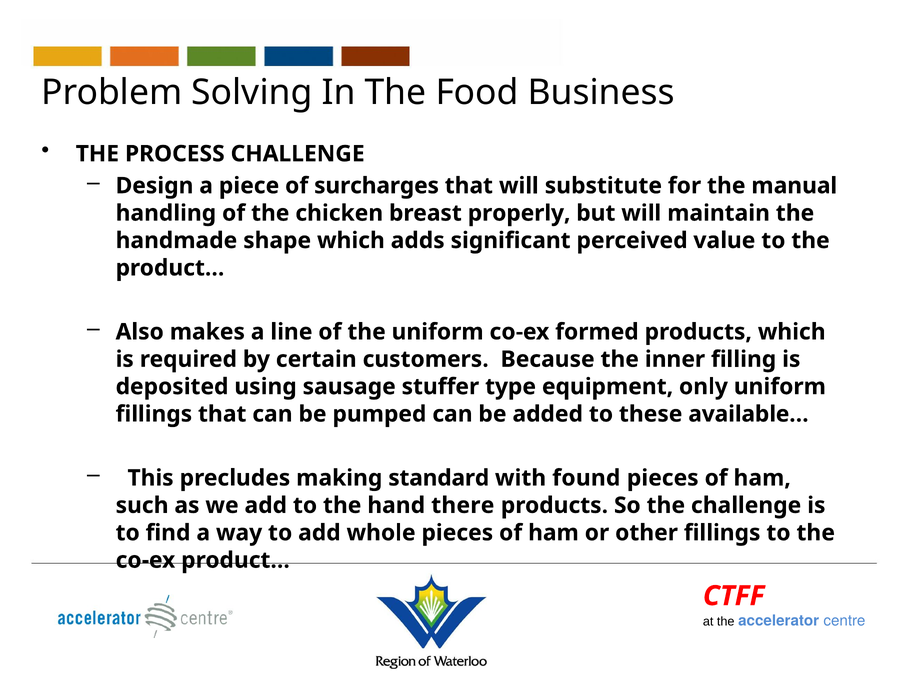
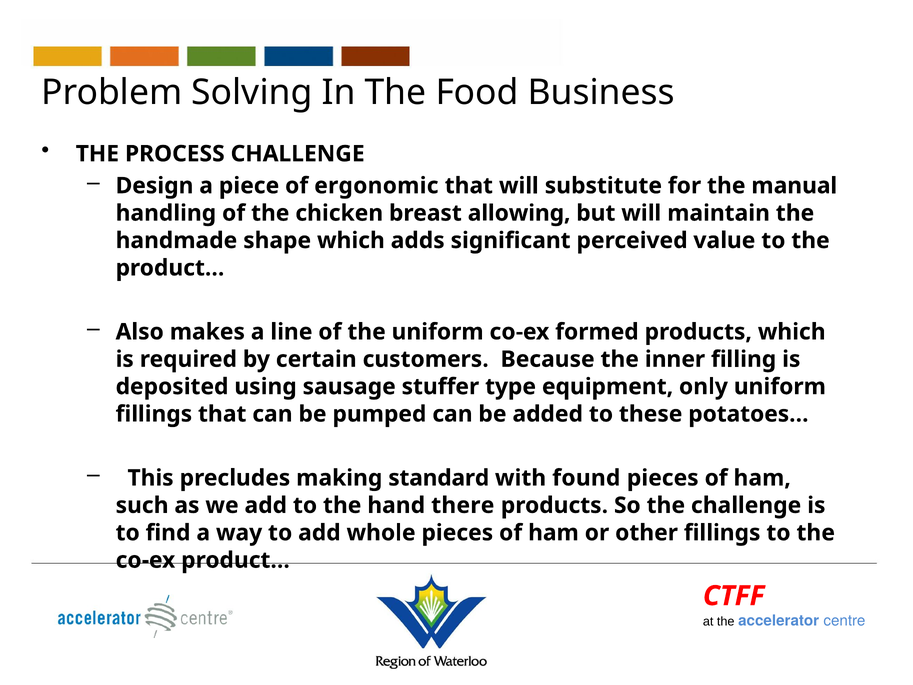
surcharges: surcharges -> ergonomic
properly: properly -> allowing
available…: available… -> potatoes…
